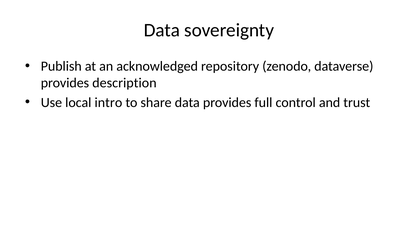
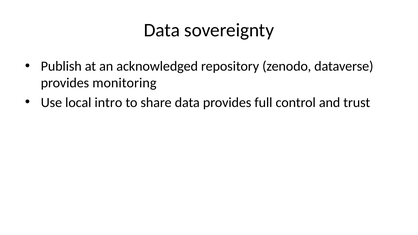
description: description -> monitoring
